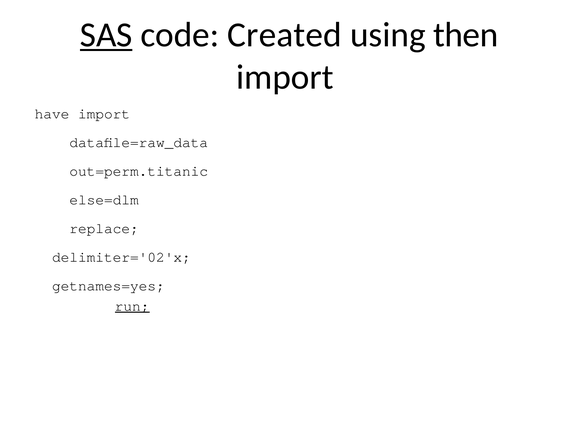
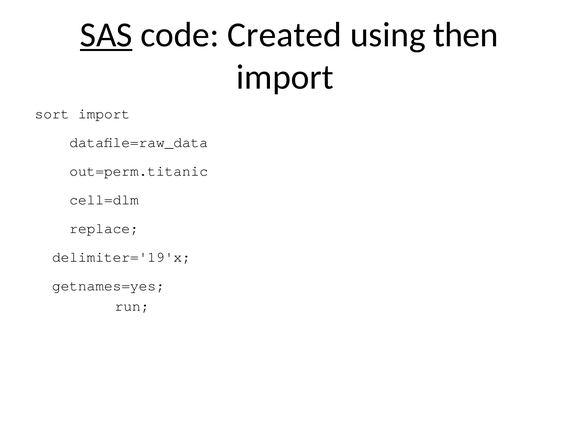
have: have -> sort
else=dlm: else=dlm -> cell=dlm
delimiter='02'x: delimiter='02'x -> delimiter='19'x
run underline: present -> none
